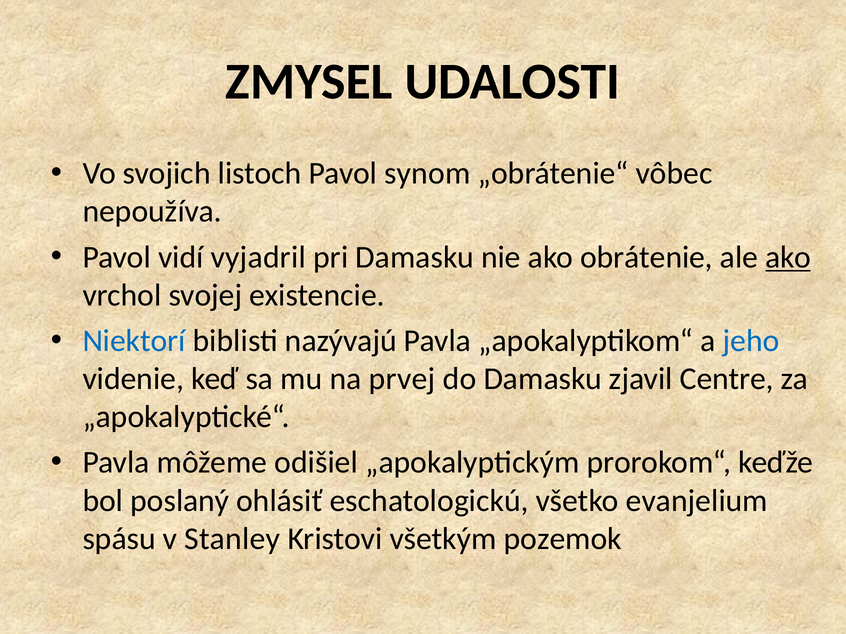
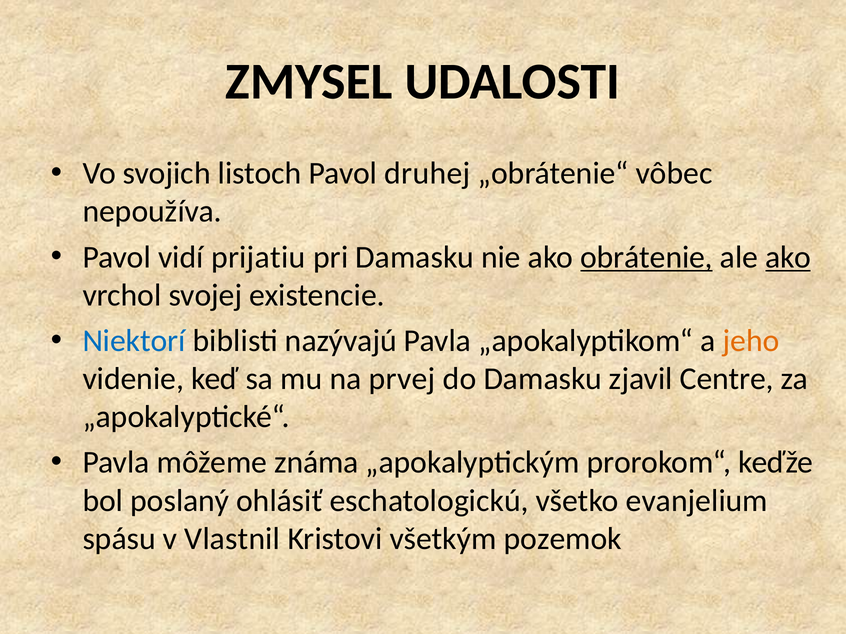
synom: synom -> druhej
vyjadril: vyjadril -> prijatiu
obrátenie underline: none -> present
jeho colour: blue -> orange
odišiel: odišiel -> známa
Stanley: Stanley -> Vlastnil
